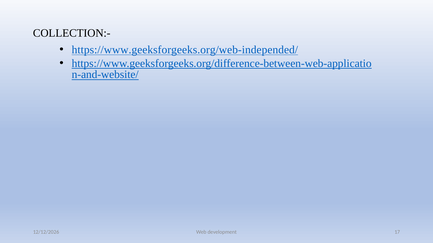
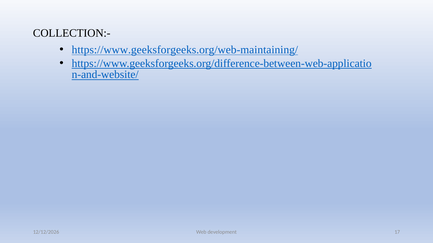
https://www.geeksforgeeks.org/web-independed/: https://www.geeksforgeeks.org/web-independed/ -> https://www.geeksforgeeks.org/web-maintaining/
